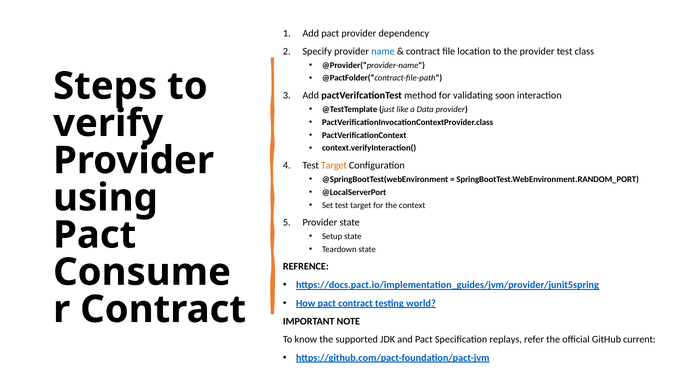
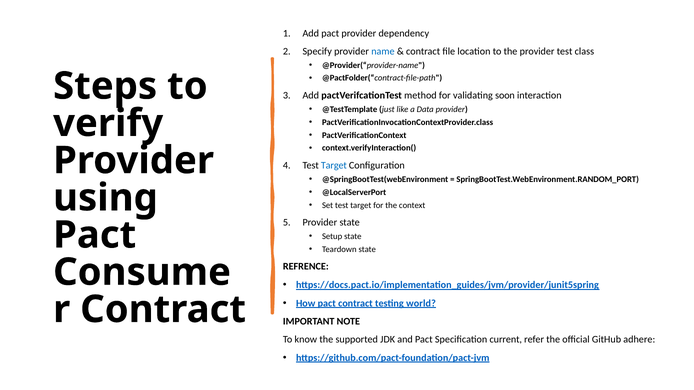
Target at (334, 166) colour: orange -> blue
replays: replays -> current
current: current -> adhere
